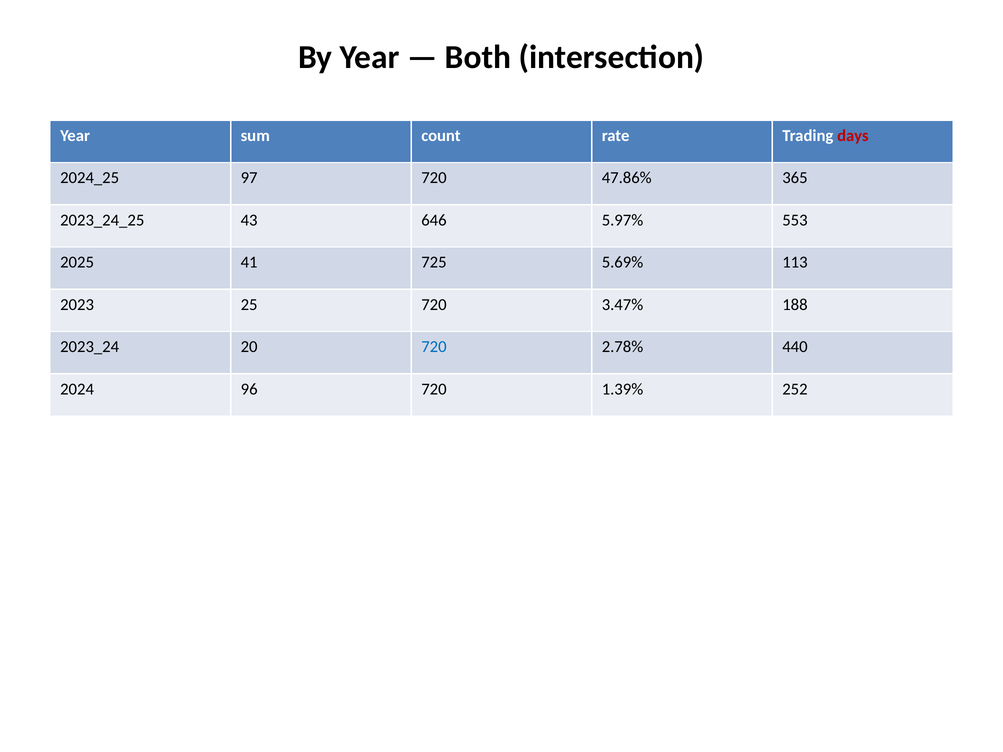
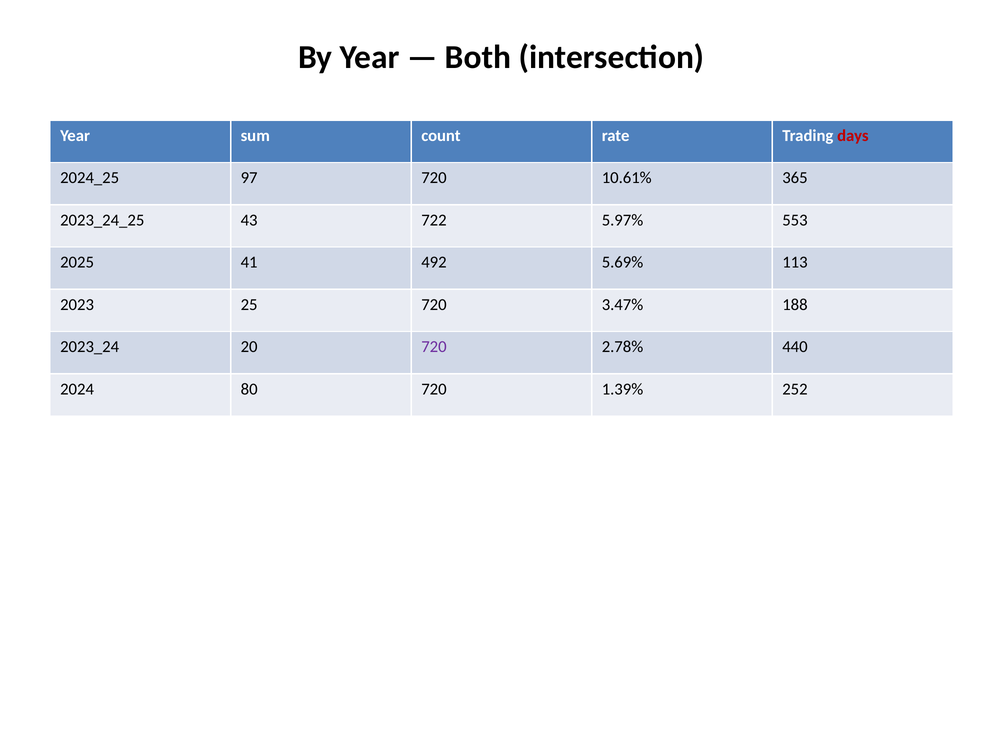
47.86%: 47.86% -> 10.61%
646: 646 -> 722
725: 725 -> 492
720 at (434, 347) colour: blue -> purple
96: 96 -> 80
